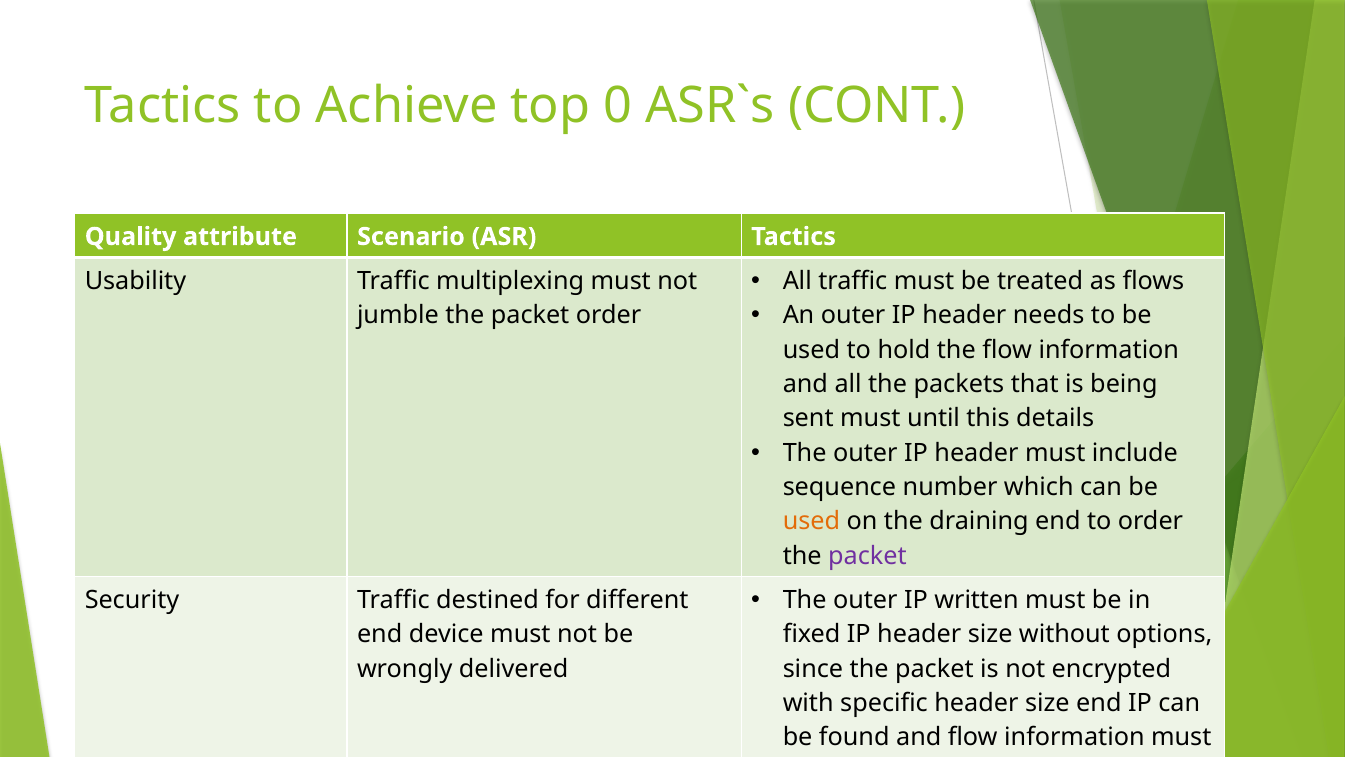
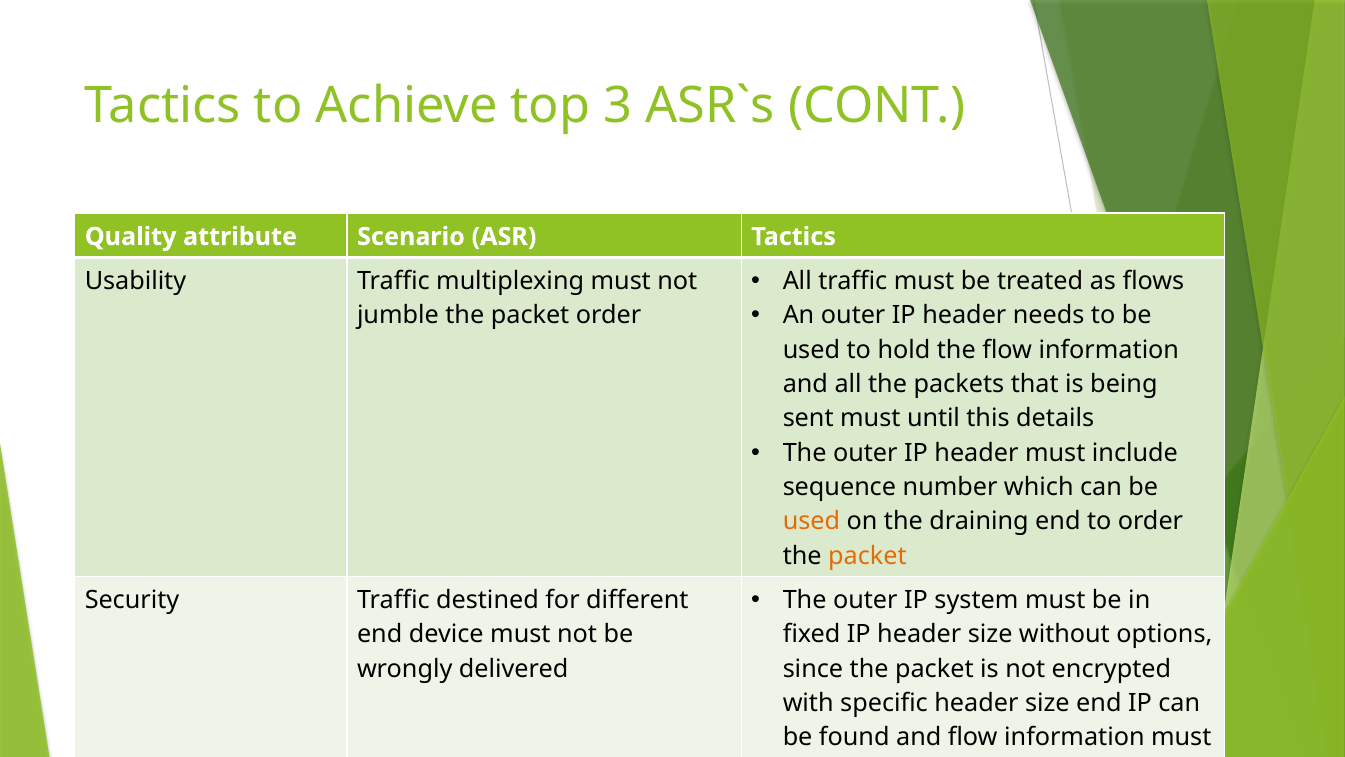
0: 0 -> 3
packet at (867, 556) colour: purple -> orange
written: written -> system
